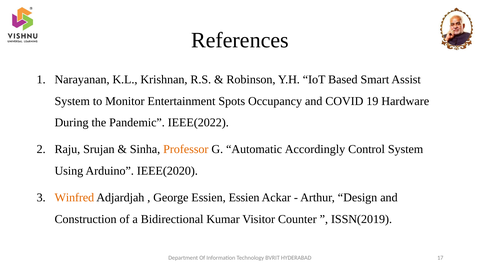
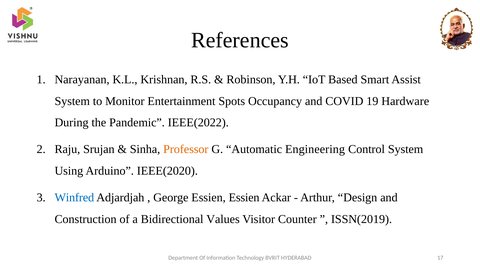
Accordingly: Accordingly -> Engineering
Winfred colour: orange -> blue
Kumar: Kumar -> Values
